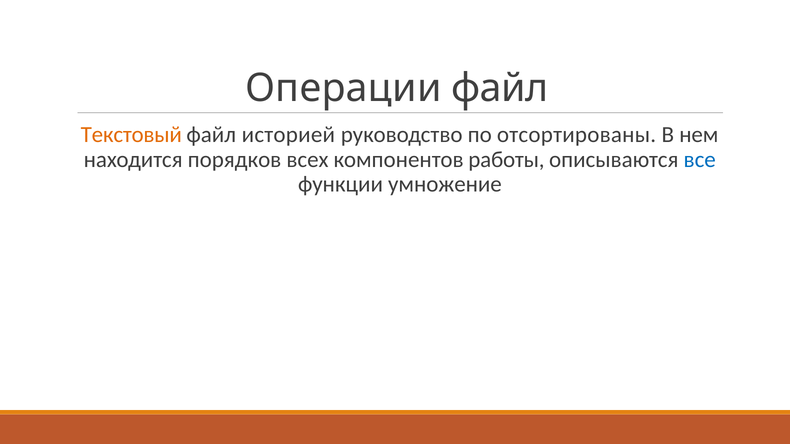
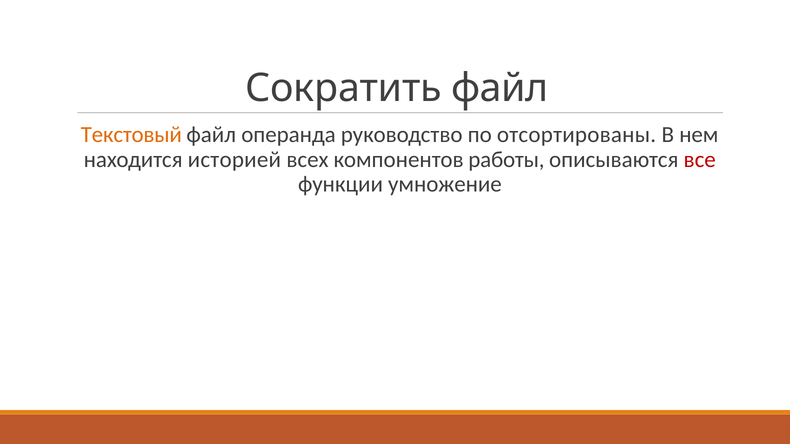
Операции: Операции -> Сократить
историей: историей -> операнда
порядков: порядков -> историей
все colour: blue -> red
